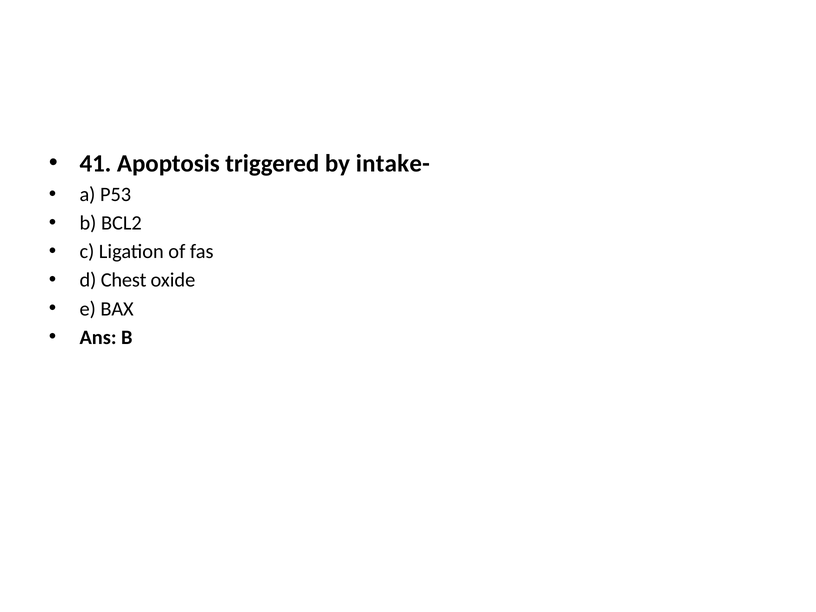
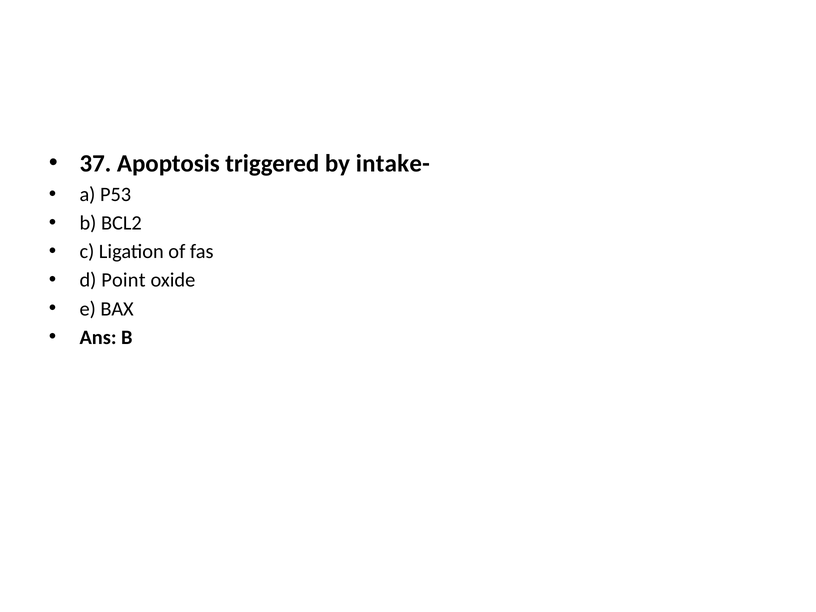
41: 41 -> 37
Chest: Chest -> Point
